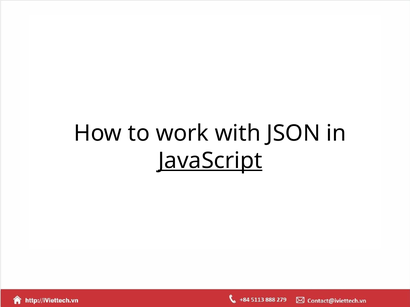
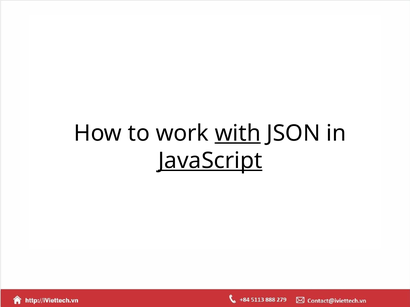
with underline: none -> present
